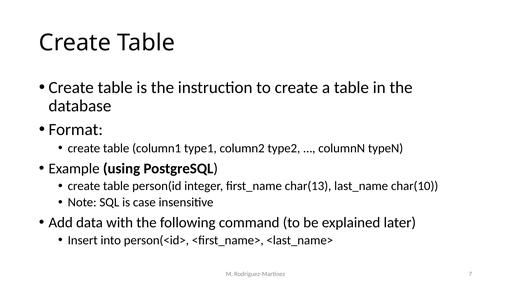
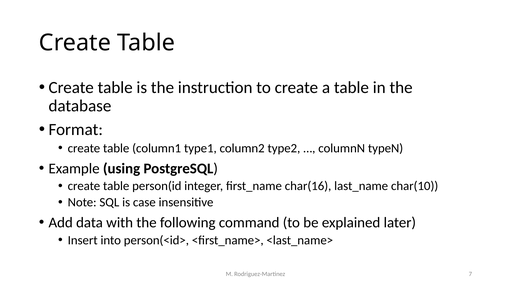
char(13: char(13 -> char(16
